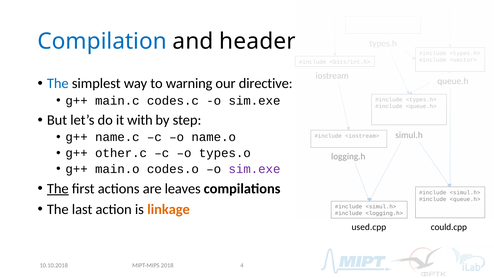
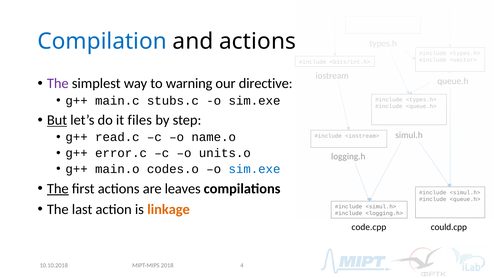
and header: header -> actions
The at (58, 84) colour: blue -> purple
codes.c: codes.c -> stubs.c
But underline: none -> present
with: with -> files
name.c: name.c -> read.c
other.c: other.c -> error.c
types.o: types.o -> units.o
sim.exe at (254, 169) colour: purple -> blue
used.cpp: used.cpp -> code.cpp
